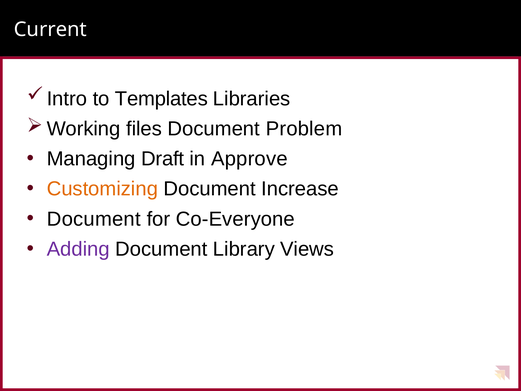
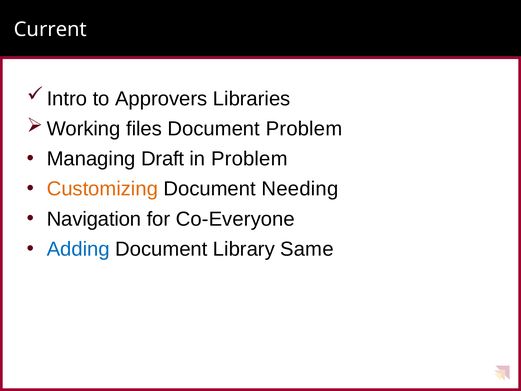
Templates: Templates -> Approvers
in Approve: Approve -> Problem
Increase: Increase -> Needing
Document at (94, 219): Document -> Navigation
Adding colour: purple -> blue
Views: Views -> Same
